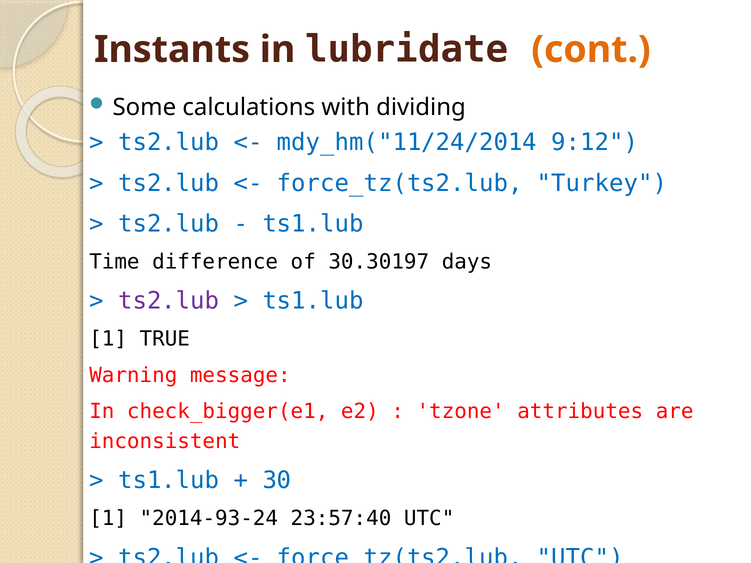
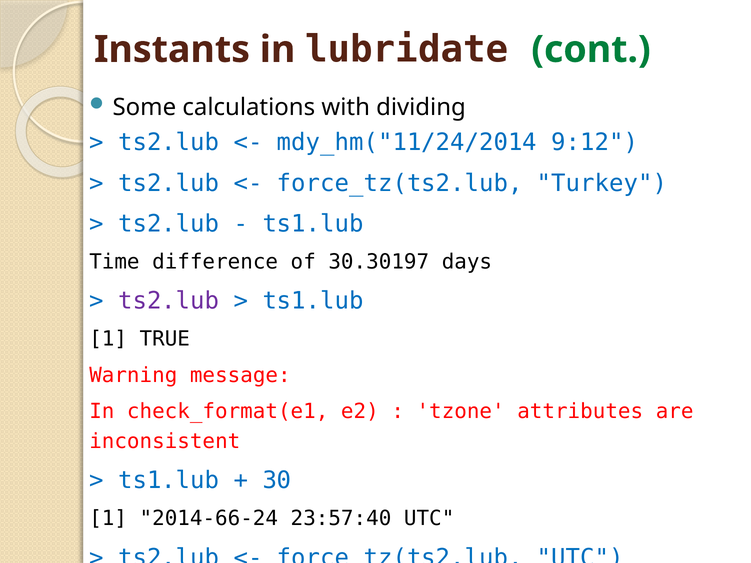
cont colour: orange -> green
check_bigger(e1: check_bigger(e1 -> check_format(e1
2014-93-24: 2014-93-24 -> 2014-66-24
